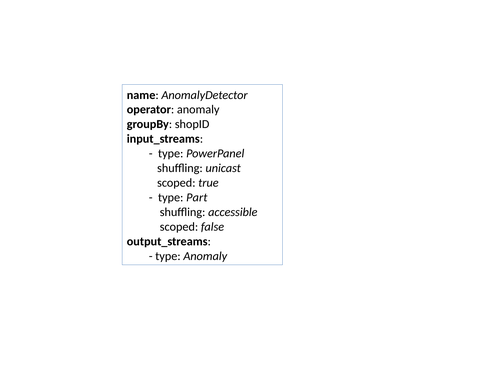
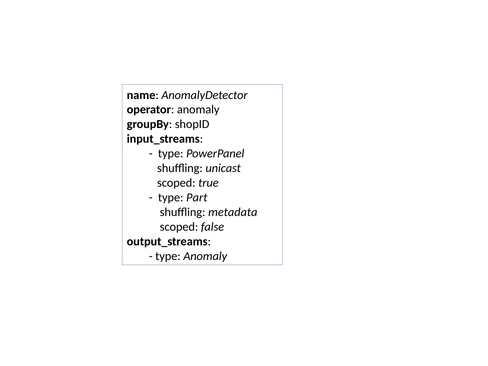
accessible: accessible -> metadata
